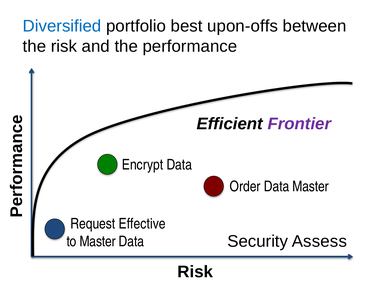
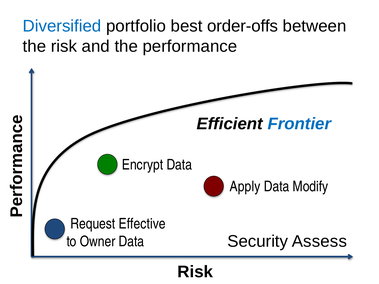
upon-offs: upon-offs -> order-offs
Frontier colour: purple -> blue
Order: Order -> Apply
Data Master: Master -> Modify
to Master: Master -> Owner
